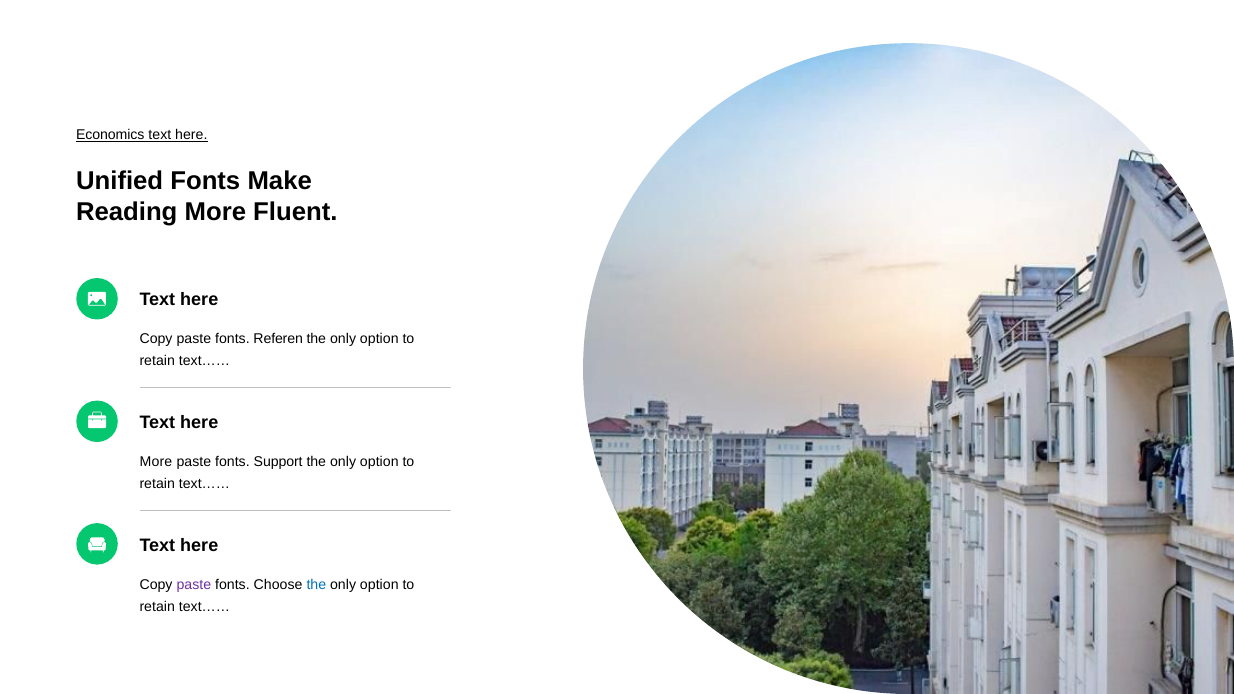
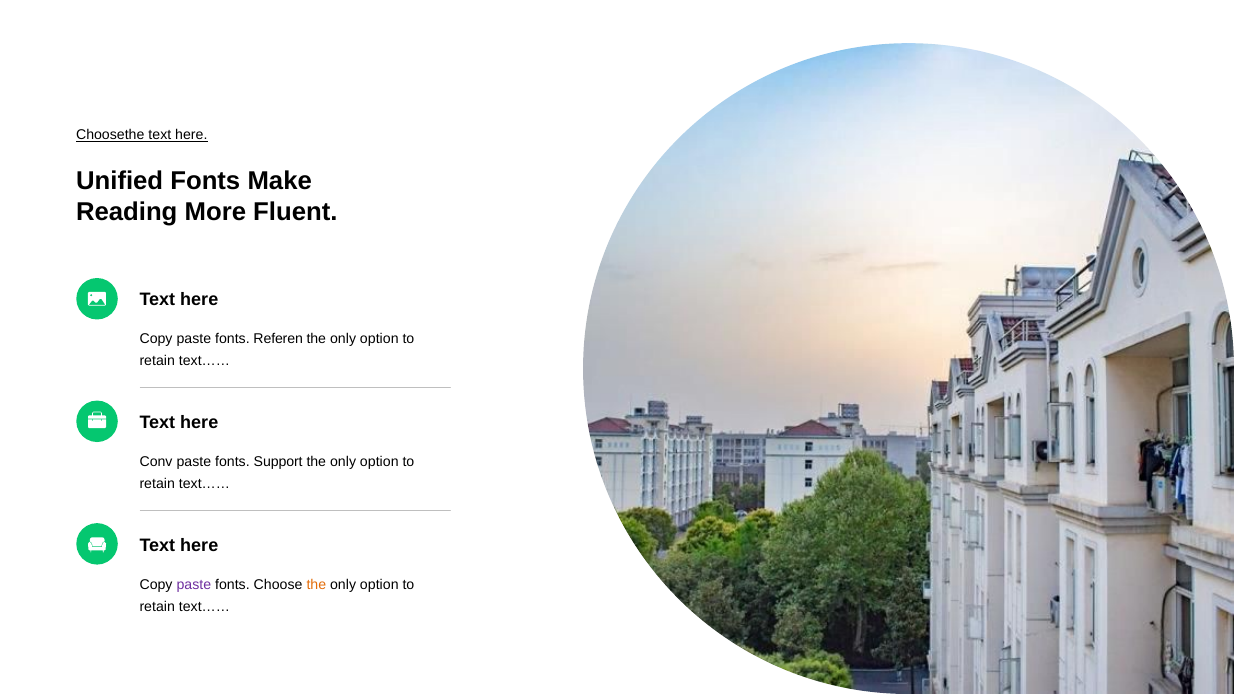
Economics: Economics -> Choosethe
More at (156, 462): More -> Conv
the at (316, 585) colour: blue -> orange
